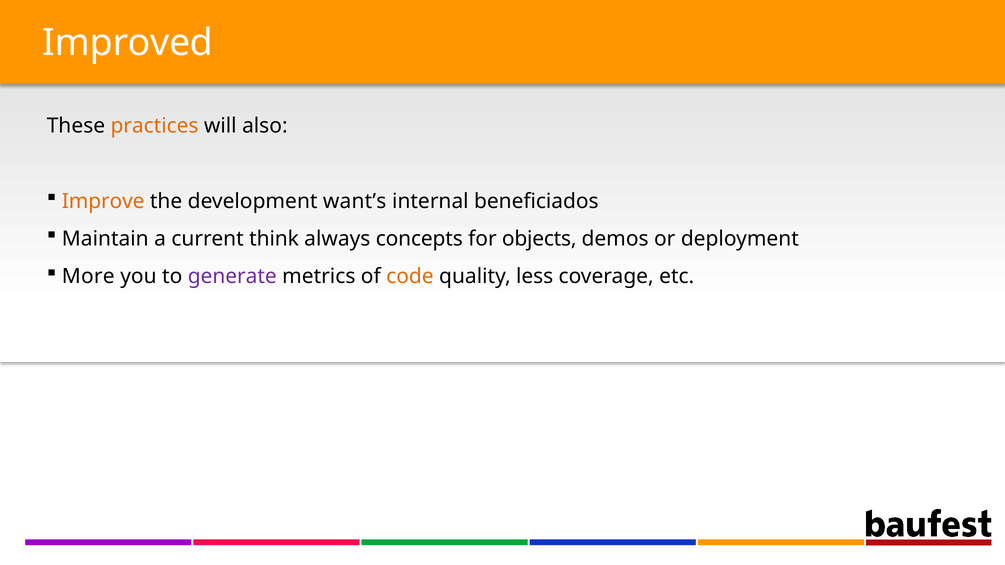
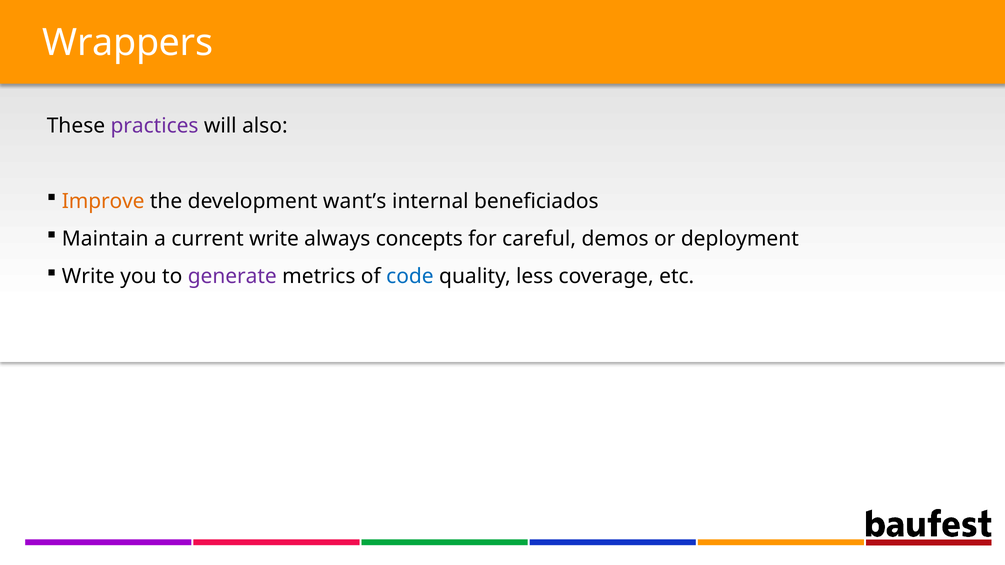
Improved: Improved -> Wrappers
practices colour: orange -> purple
current think: think -> write
objects: objects -> careful
More at (88, 277): More -> Write
code colour: orange -> blue
